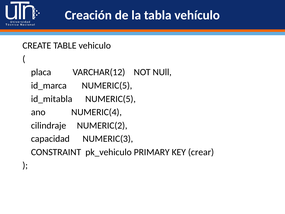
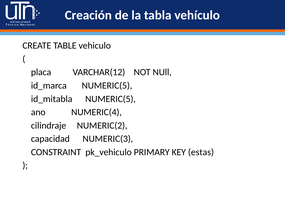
crear: crear -> estas
